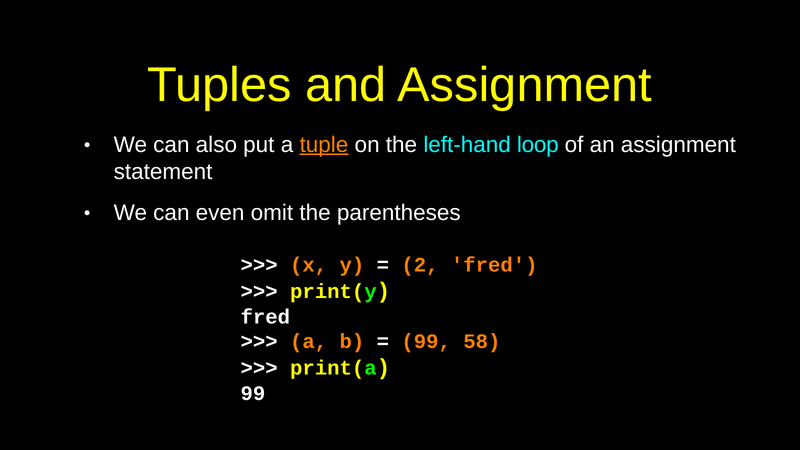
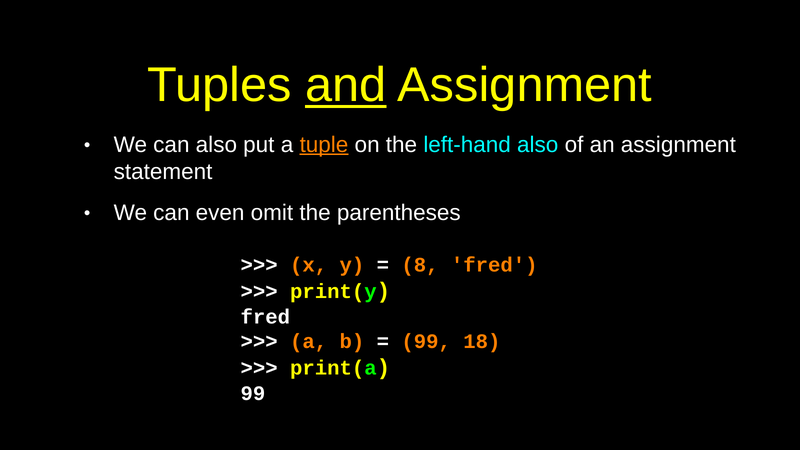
and underline: none -> present
left-hand loop: loop -> also
2: 2 -> 8
58: 58 -> 18
